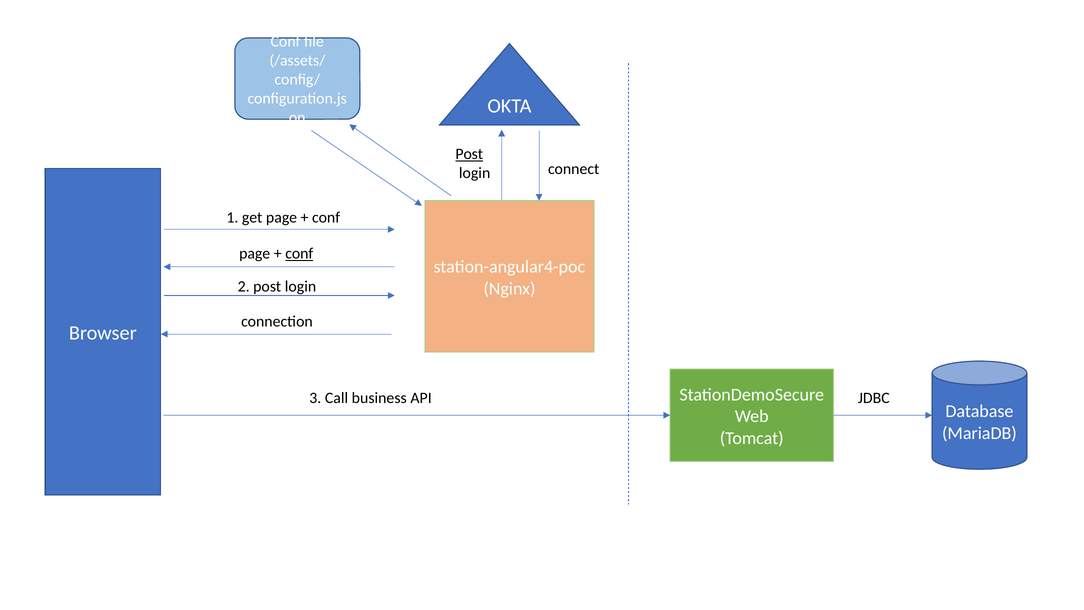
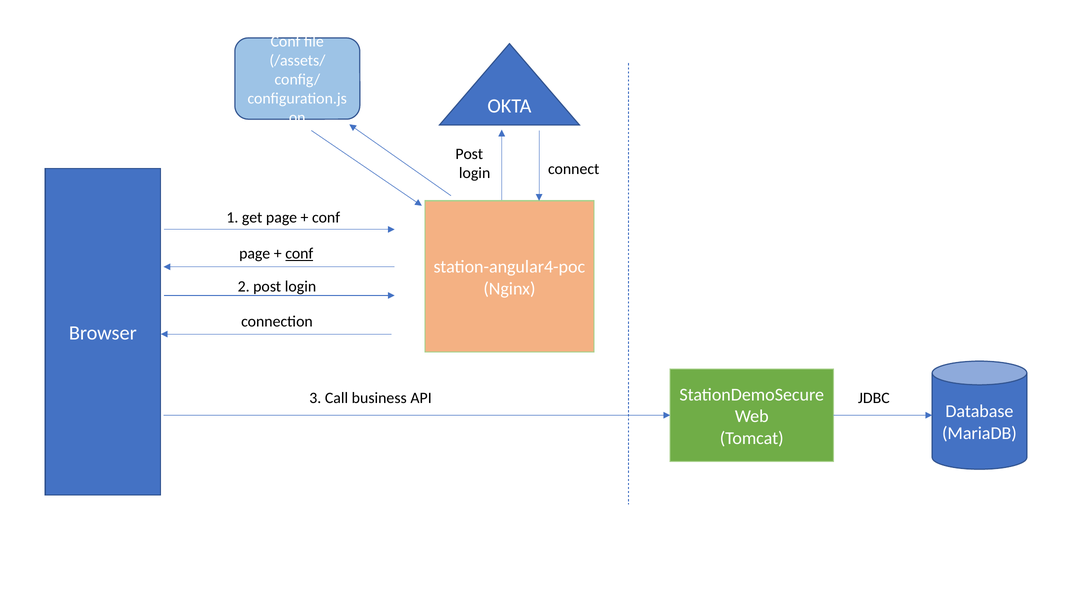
Post at (469, 154) underline: present -> none
